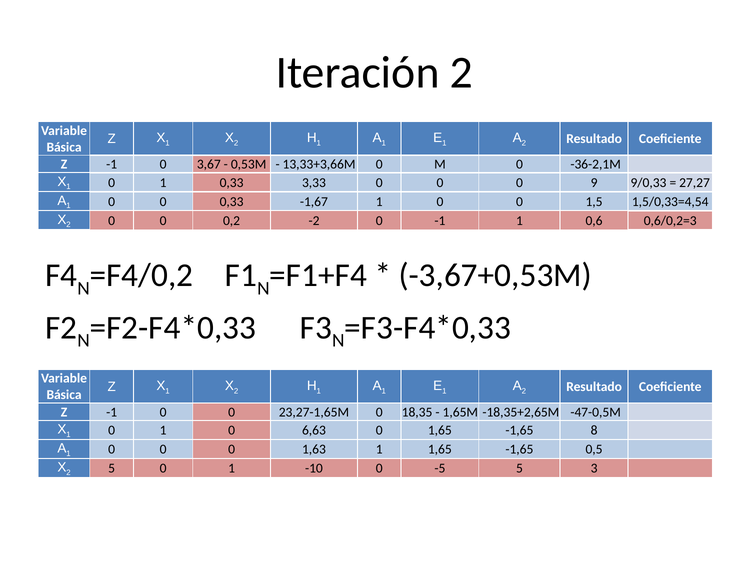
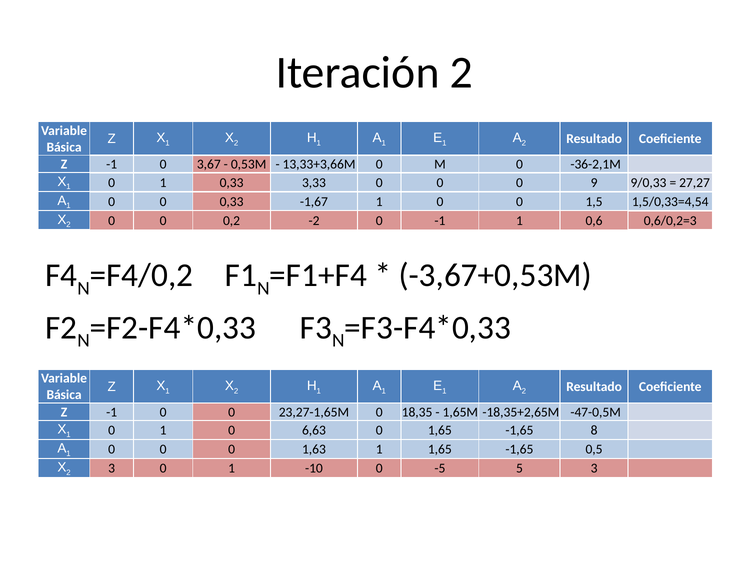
2 5: 5 -> 3
